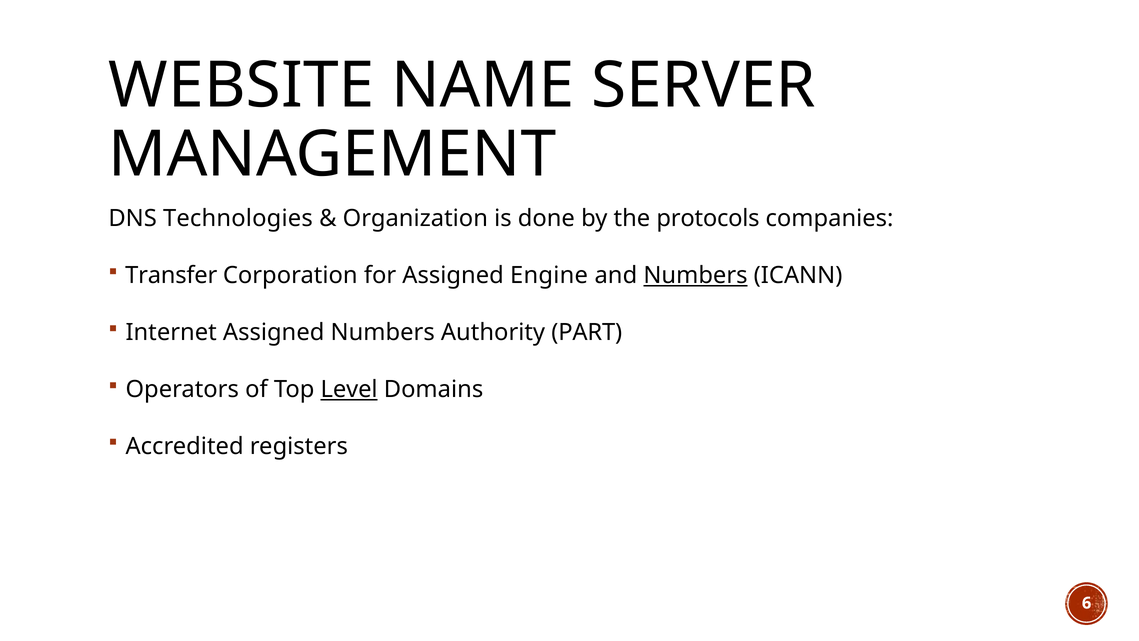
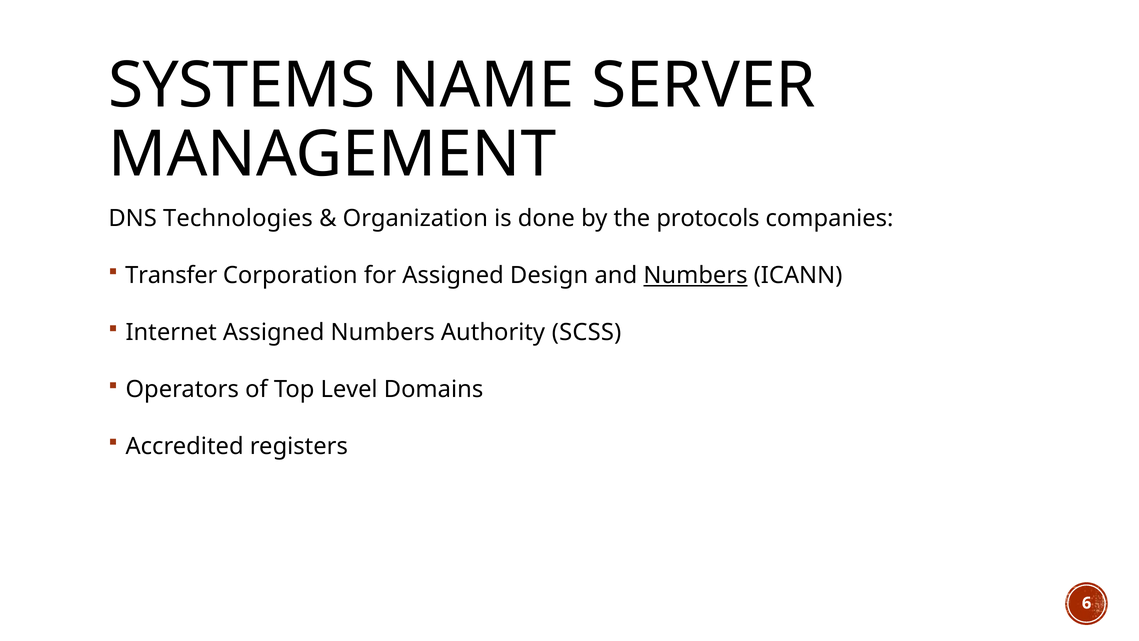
WEBSITE: WEBSITE -> SYSTEMS
Engine: Engine -> Design
PART: PART -> SCSS
Level underline: present -> none
